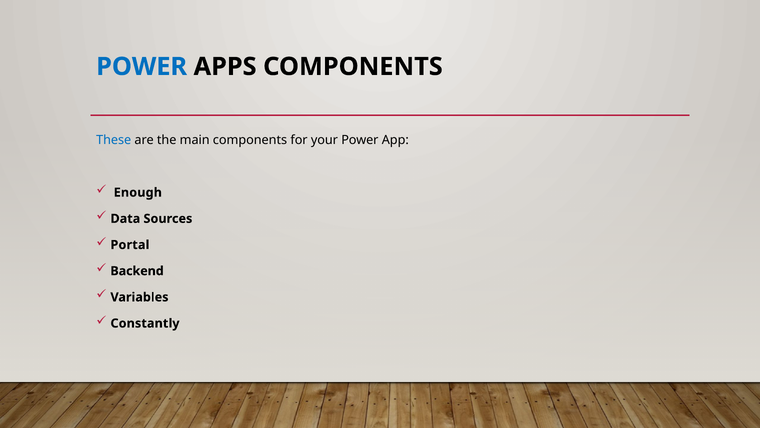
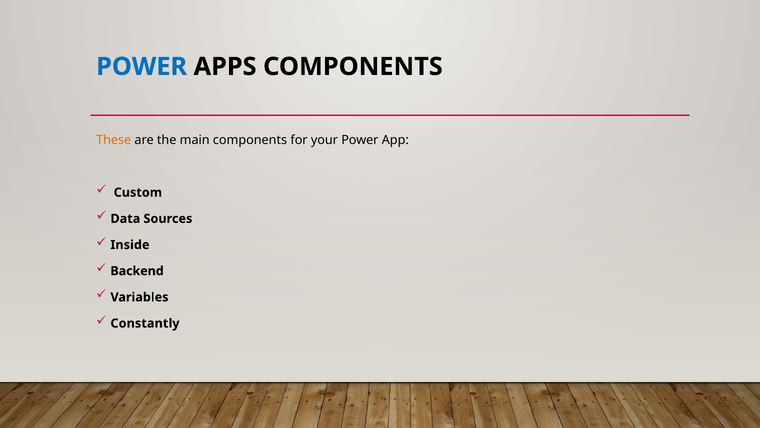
These colour: blue -> orange
Enough: Enough -> Custom
Portal: Portal -> Inside
